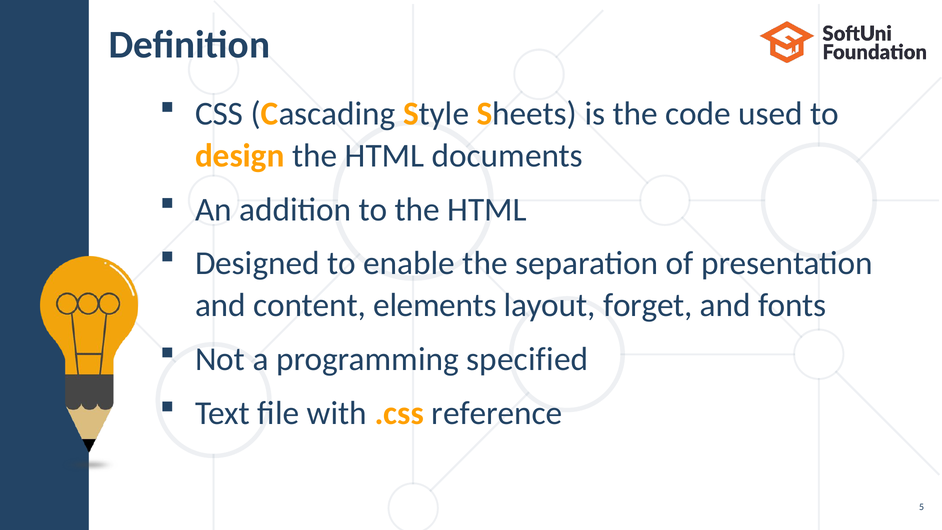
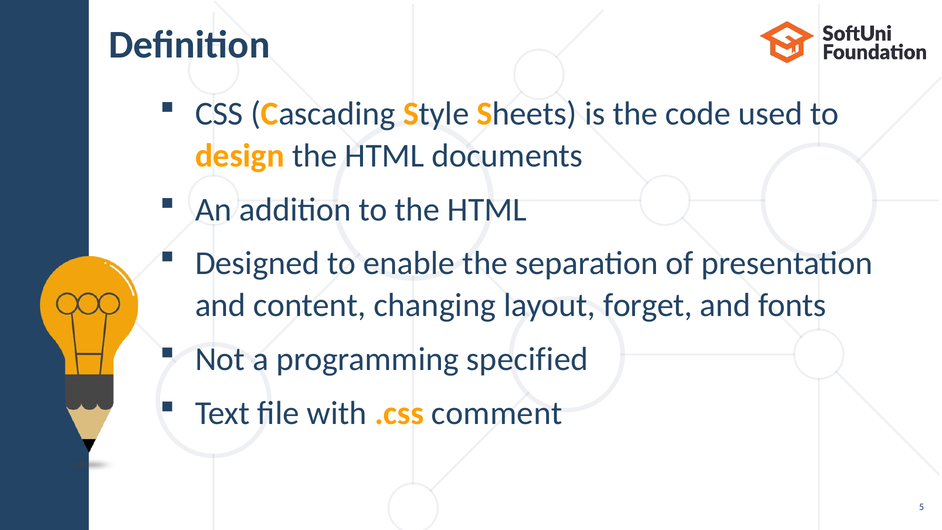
elements: elements -> changing
reference: reference -> comment
